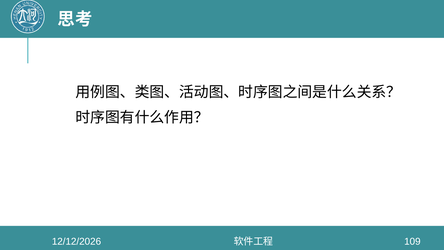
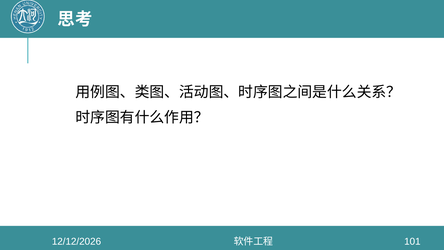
109: 109 -> 101
